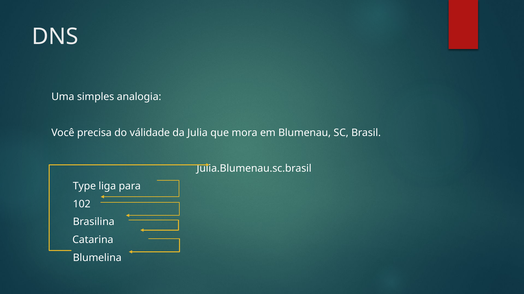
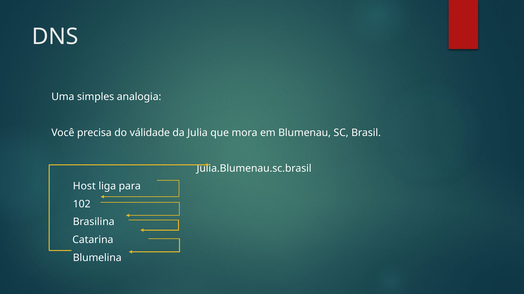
Type: Type -> Host
